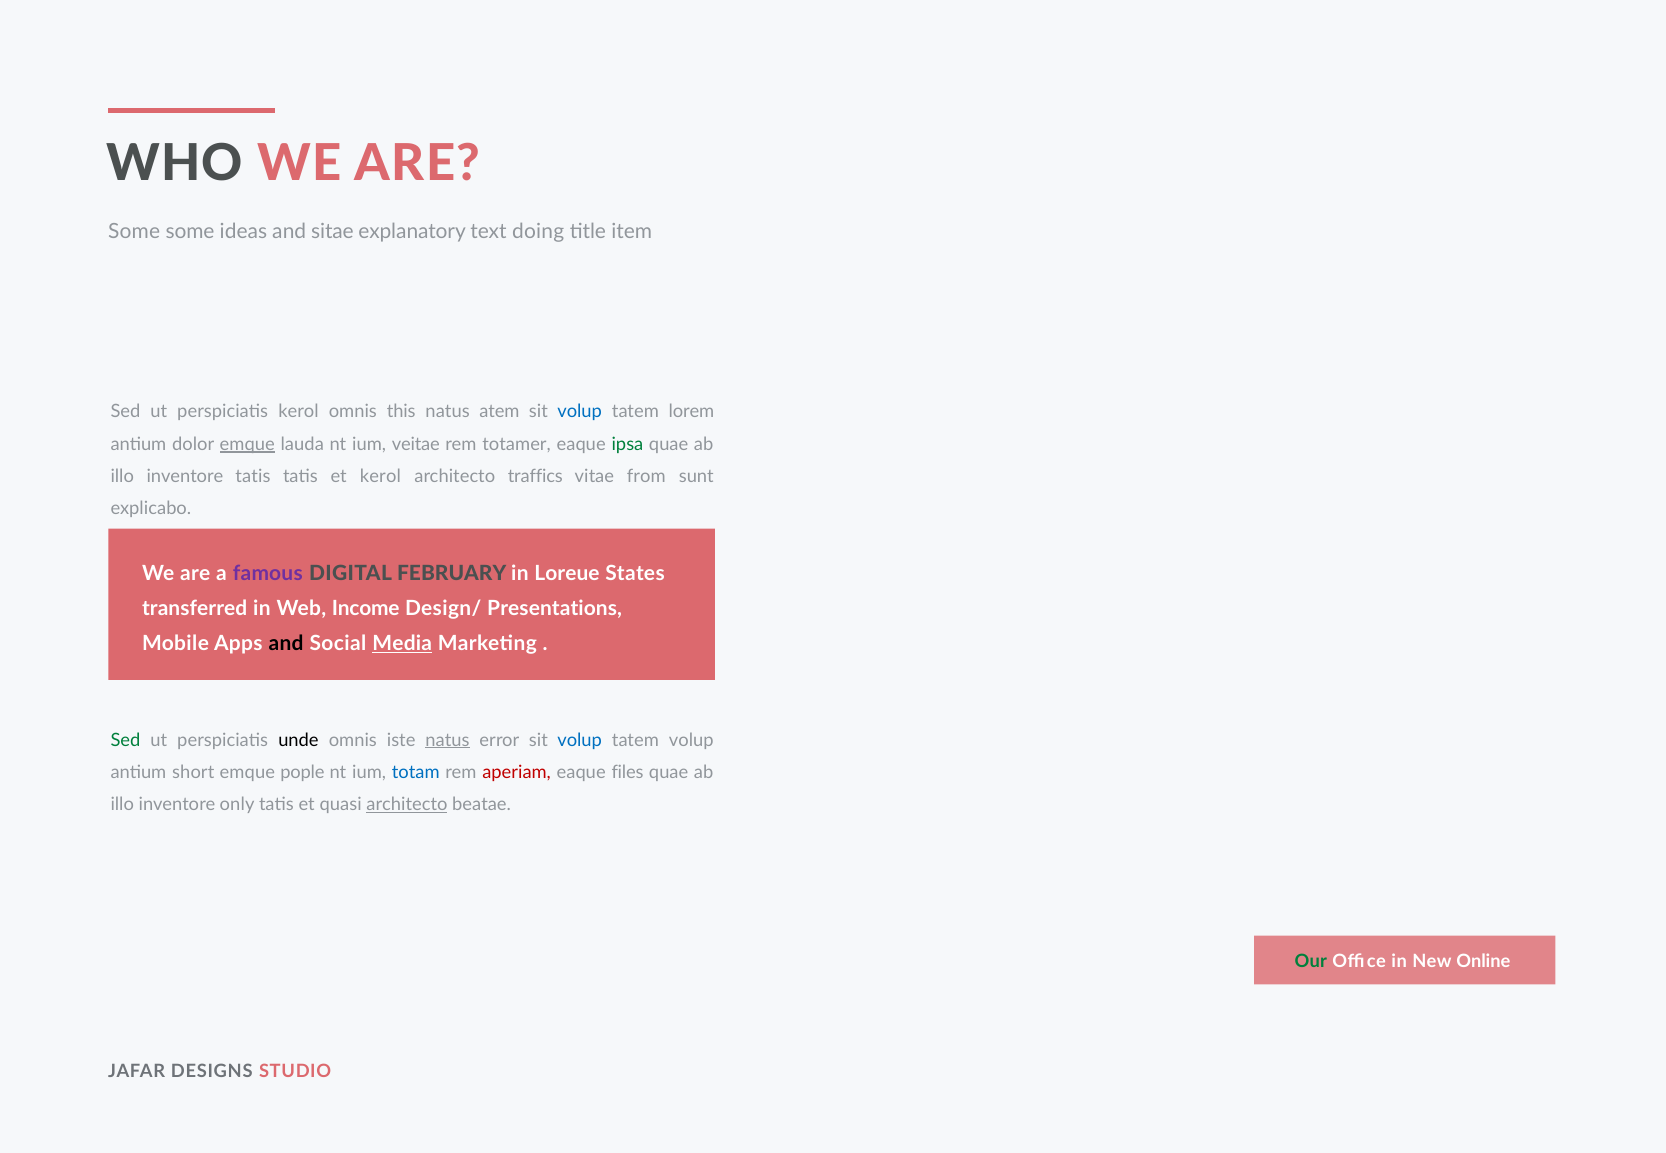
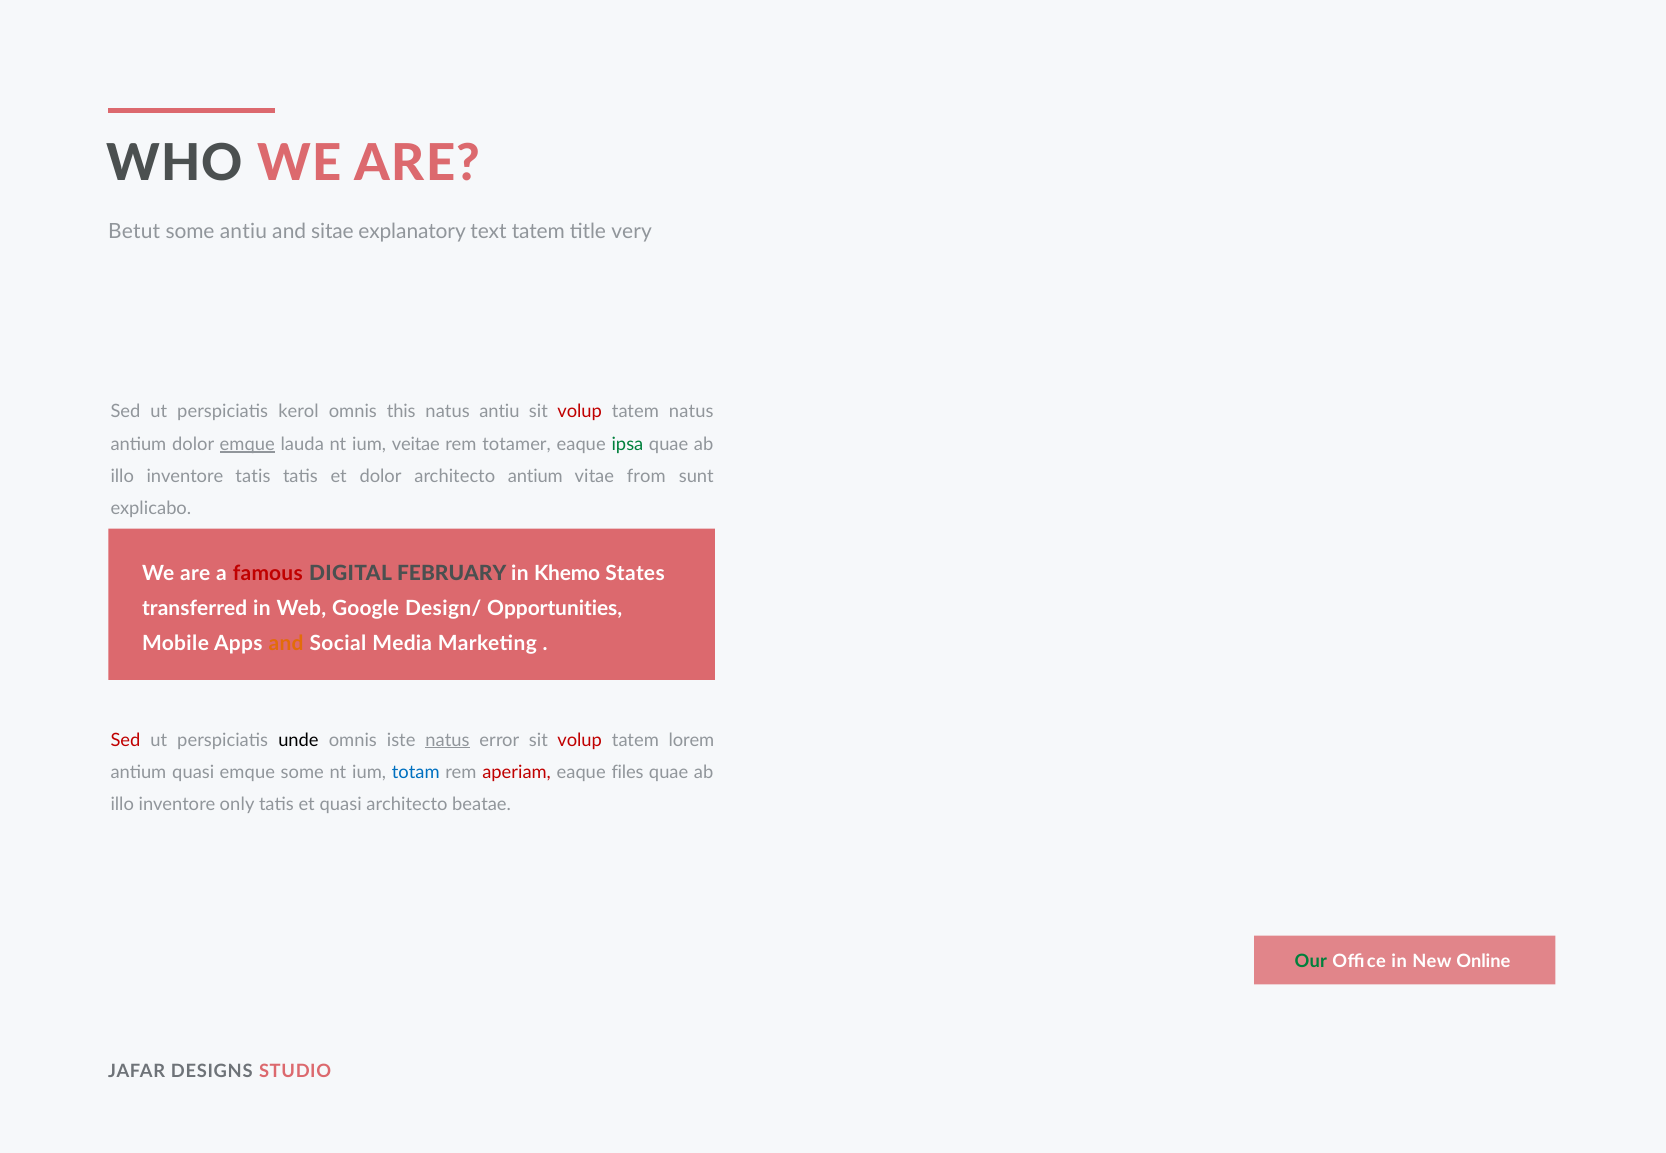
Some at (134, 232): Some -> Betut
some ideas: ideas -> antiu
text doing: doing -> tatem
item: item -> very
natus atem: atem -> antiu
volup at (580, 412) colour: blue -> red
tatem lorem: lorem -> natus
et kerol: kerol -> dolor
architecto traffics: traffics -> antium
famous colour: purple -> red
Loreue: Loreue -> Khemo
Income: Income -> Google
Presentations: Presentations -> Opportunities
and at (286, 643) colour: black -> orange
Media underline: present -> none
Sed at (125, 740) colour: green -> red
volup at (580, 740) colour: blue -> red
tatem volup: volup -> lorem
antium short: short -> quasi
emque pople: pople -> some
architecto at (407, 805) underline: present -> none
